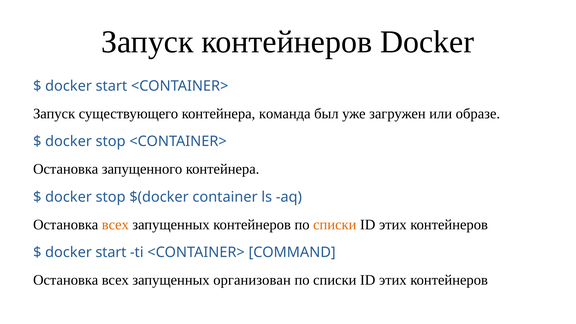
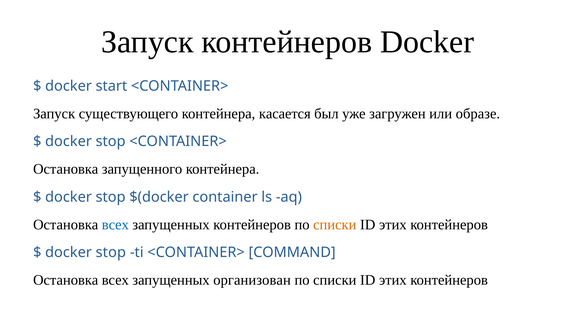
команда: команда -> касается
всех at (115, 225) colour: orange -> blue
start at (111, 252): start -> stop
